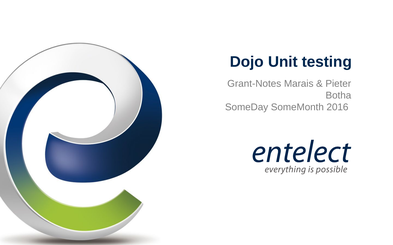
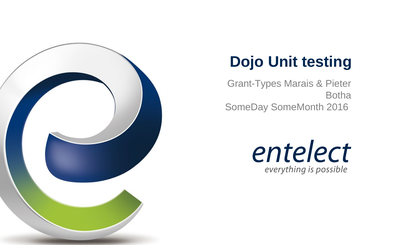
Grant-Notes: Grant-Notes -> Grant-Types
